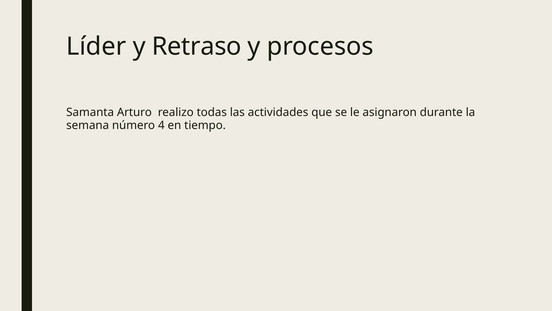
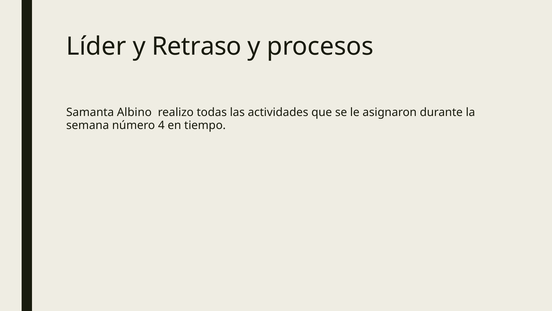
Arturo: Arturo -> Albino
